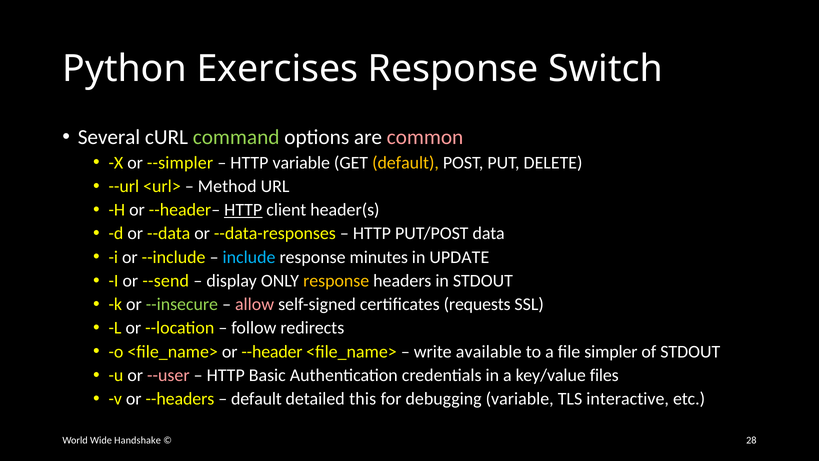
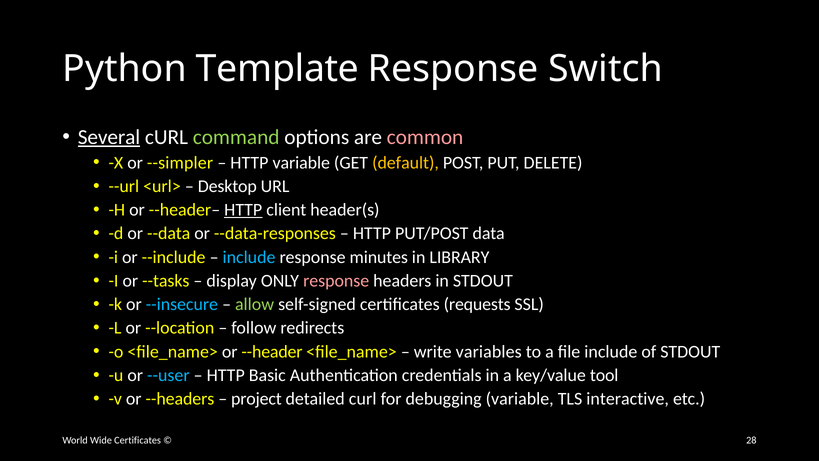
Exercises: Exercises -> Template
Several underline: none -> present
Method: Method -> Desktop
UPDATE: UPDATE -> LIBRARY
--send: --send -> --tasks
response at (336, 281) colour: yellow -> pink
--insecure colour: light green -> light blue
allow colour: pink -> light green
available: available -> variables
file simpler: simpler -> include
--user colour: pink -> light blue
files: files -> tool
default at (256, 399): default -> project
detailed this: this -> curl
Wide Handshake: Handshake -> Certificates
